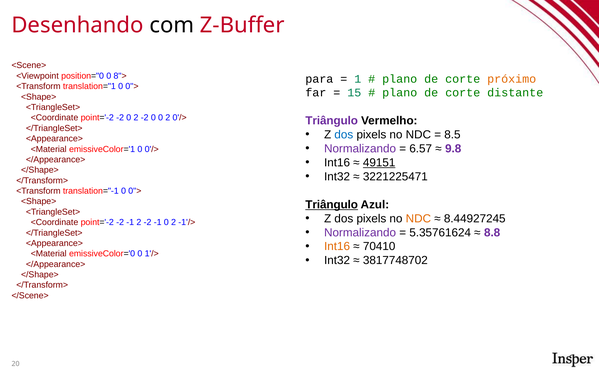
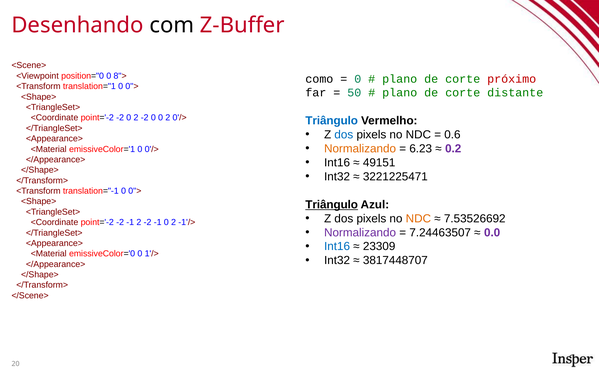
para: para -> como
1 at (358, 79): 1 -> 0
próximo colour: orange -> red
15: 15 -> 50
Triângulo at (332, 121) colour: purple -> blue
8.5: 8.5 -> 0.6
Normalizando at (360, 149) colour: purple -> orange
6.57: 6.57 -> 6.23
9.8: 9.8 -> 0.2
49151 underline: present -> none
8.44927245: 8.44927245 -> 7.53526692
5.35761624: 5.35761624 -> 7.24463507
8.8: 8.8 -> 0.0
Int16 at (337, 247) colour: orange -> blue
70410: 70410 -> 23309
3817748702: 3817748702 -> 3817448707
